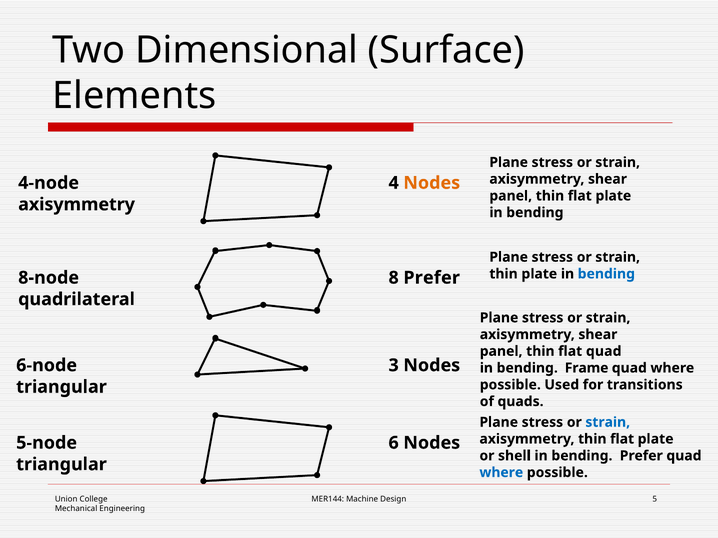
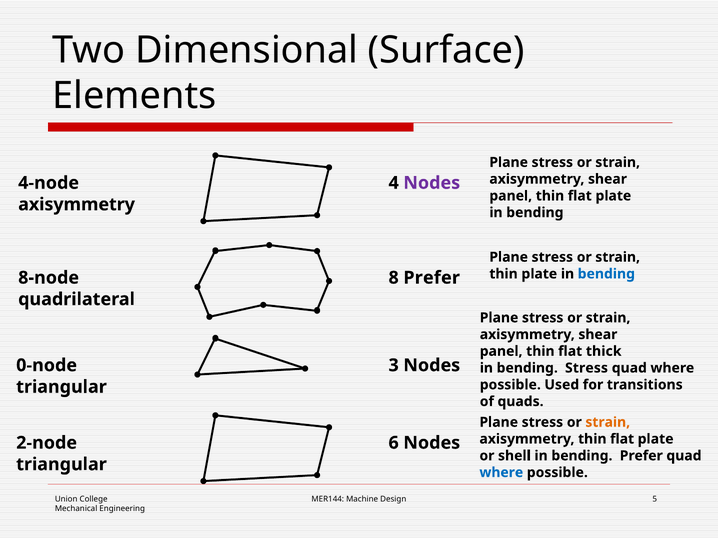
Nodes at (432, 183) colour: orange -> purple
flat quad: quad -> thick
6-node: 6-node -> 0-node
bending Frame: Frame -> Stress
strain at (608, 423) colour: blue -> orange
5-node: 5-node -> 2-node
